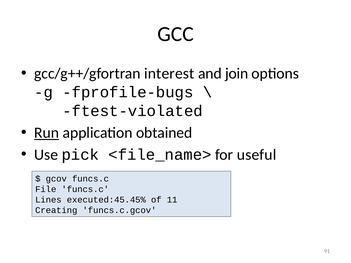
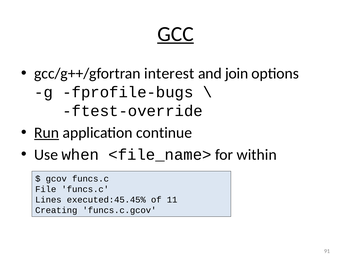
GCC underline: none -> present
ftest-violated: ftest-violated -> ftest-override
obtained: obtained -> continue
pick: pick -> when
useful: useful -> within
